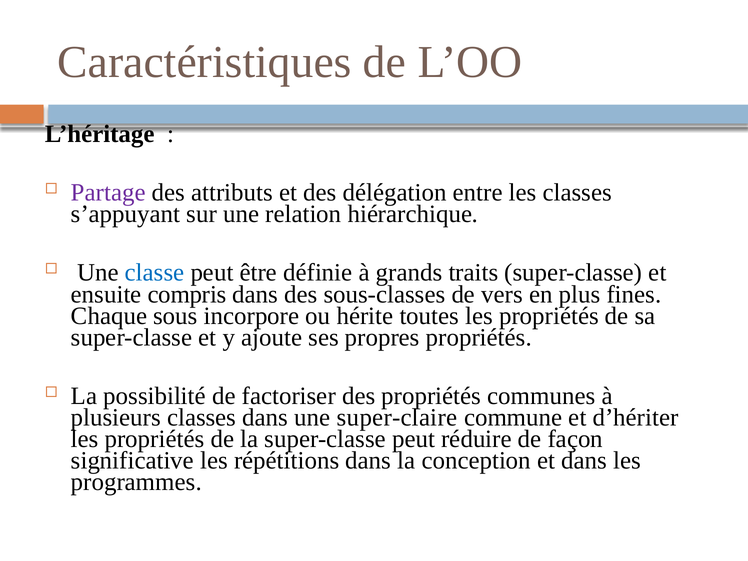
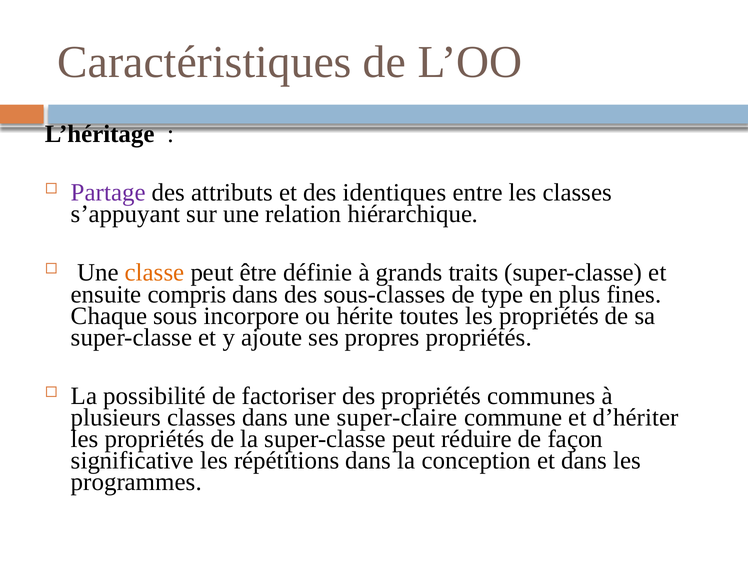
délégation: délégation -> identiques
classe colour: blue -> orange
vers: vers -> type
